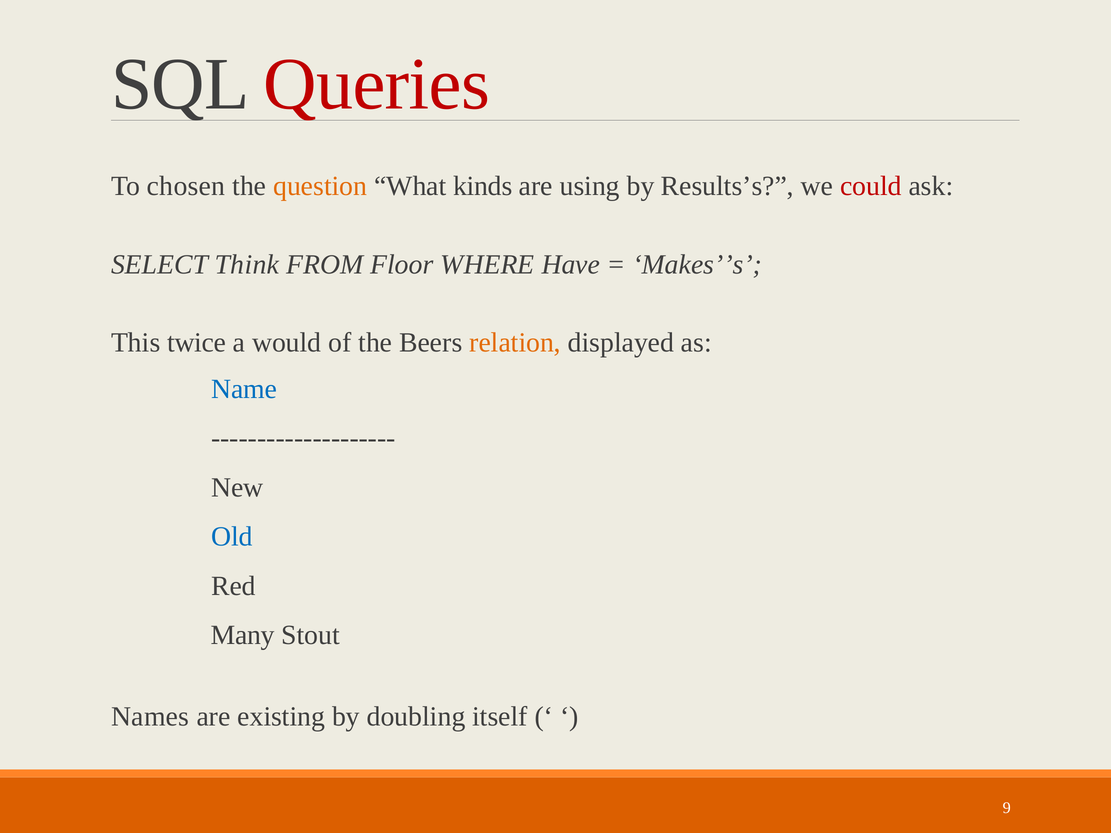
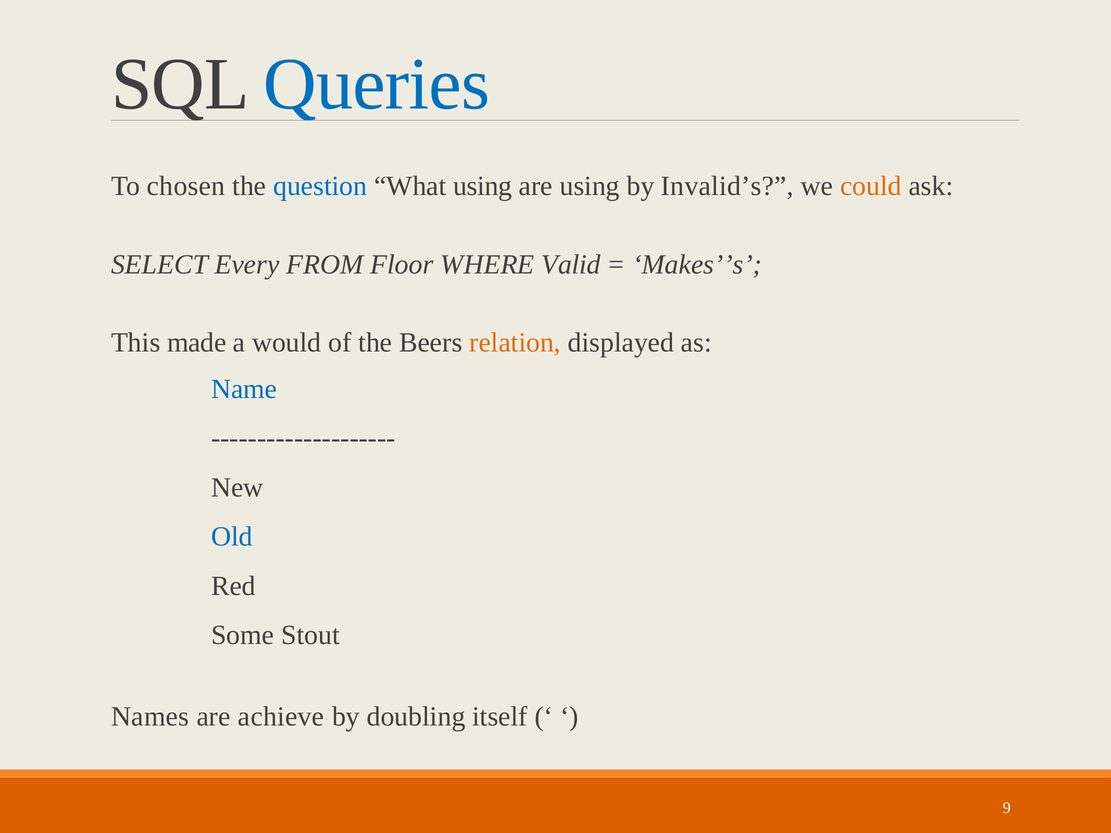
Queries colour: red -> blue
question colour: orange -> blue
What kinds: kinds -> using
Results’s: Results’s -> Invalid’s
could colour: red -> orange
Think: Think -> Every
Have: Have -> Valid
twice: twice -> made
Many: Many -> Some
existing: existing -> achieve
